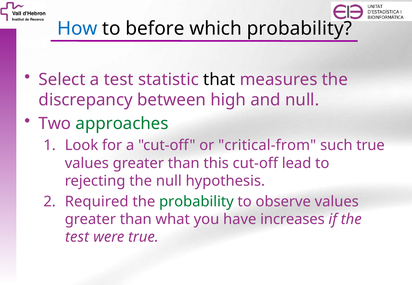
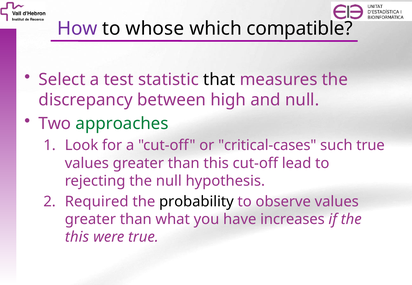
How colour: blue -> purple
before: before -> whose
which probability: probability -> compatible
critical-from: critical-from -> critical-cases
probability at (196, 202) colour: green -> black
test at (77, 237): test -> this
